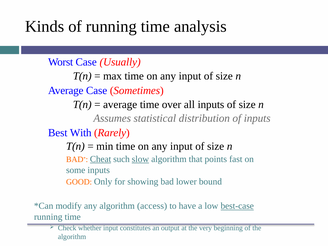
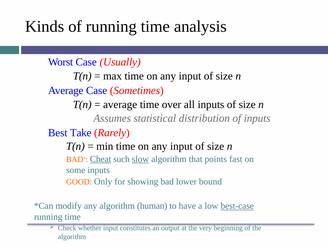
With: With -> Take
access: access -> human
